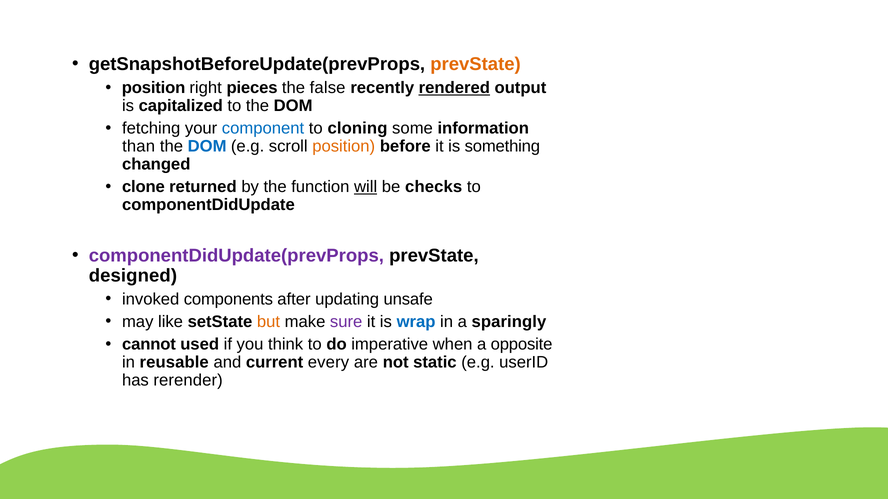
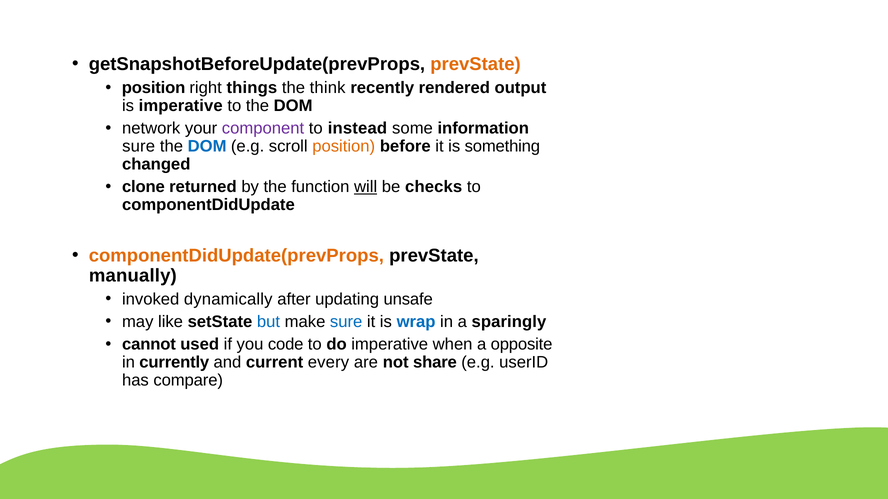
pieces: pieces -> things
false: false -> think
rendered underline: present -> none
is capitalized: capitalized -> imperative
fetching: fetching -> network
component colour: blue -> purple
cloning: cloning -> instead
than at (139, 146): than -> sure
componentDidUpdate(prevProps colour: purple -> orange
designed: designed -> manually
components: components -> dynamically
but colour: orange -> blue
sure at (346, 322) colour: purple -> blue
think: think -> code
reusable: reusable -> currently
static: static -> share
rerender: rerender -> compare
